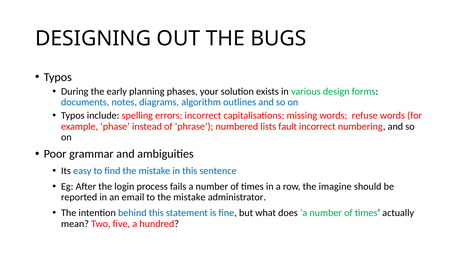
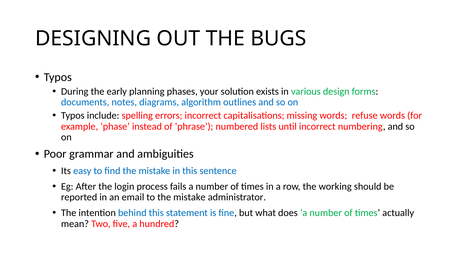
fault: fault -> until
imagine: imagine -> working
